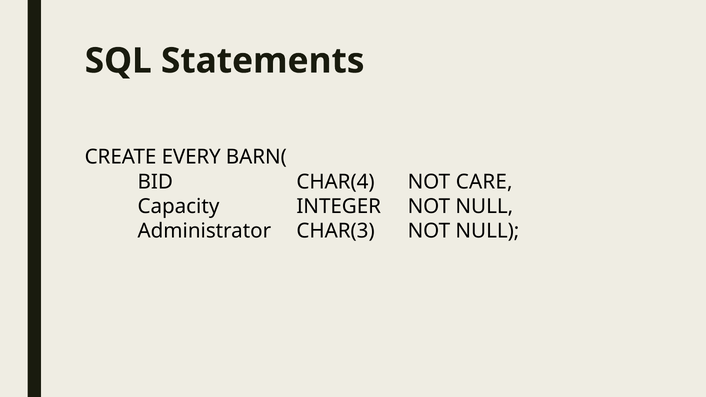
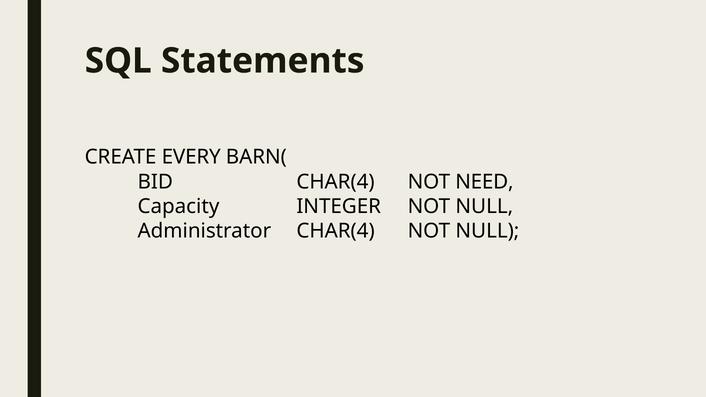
CARE: CARE -> NEED
Administrator CHAR(3: CHAR(3 -> CHAR(4
